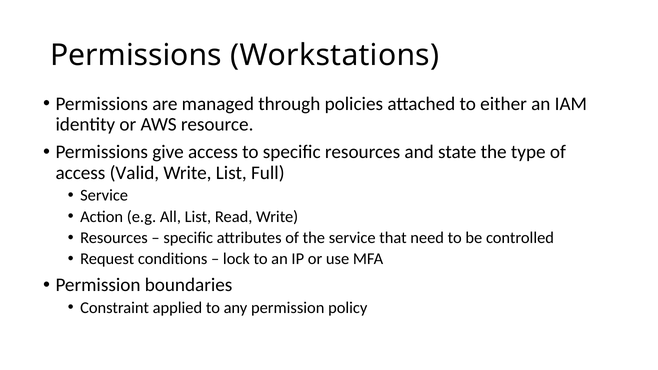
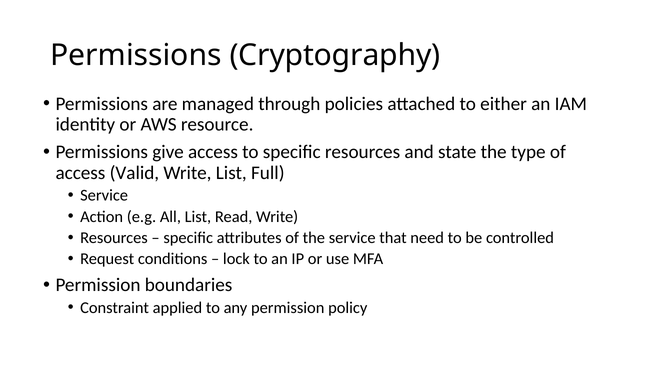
Workstations: Workstations -> Cryptography
